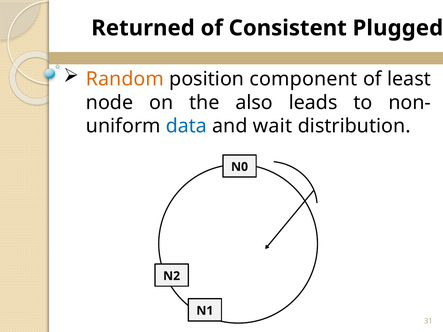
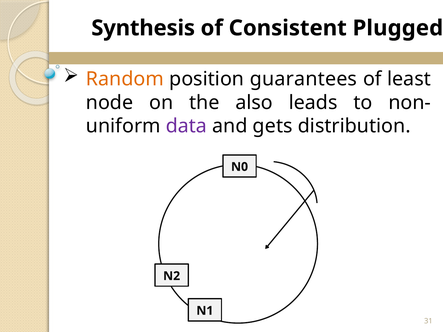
Returned: Returned -> Synthesis
component: component -> guarantees
data colour: blue -> purple
wait: wait -> gets
